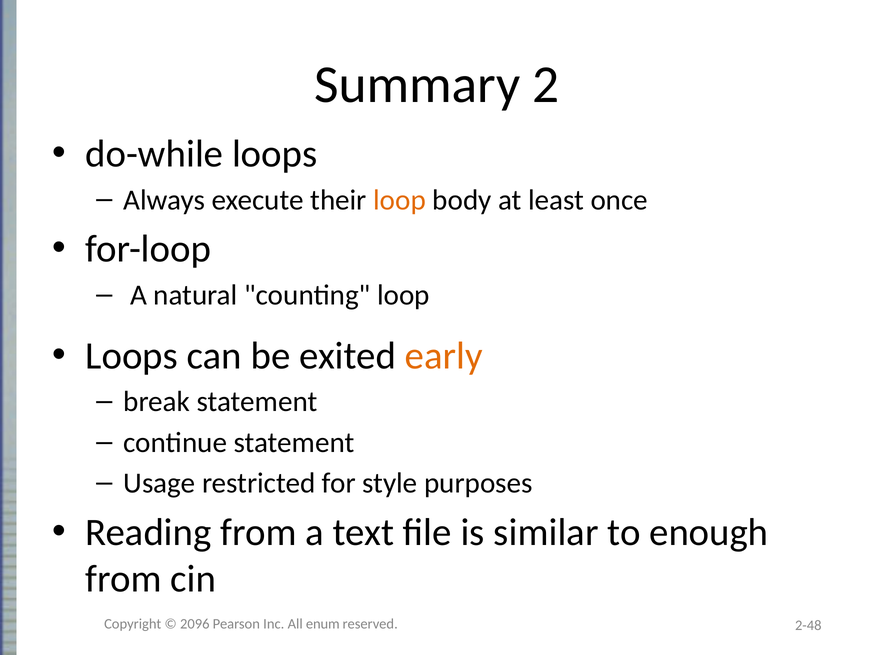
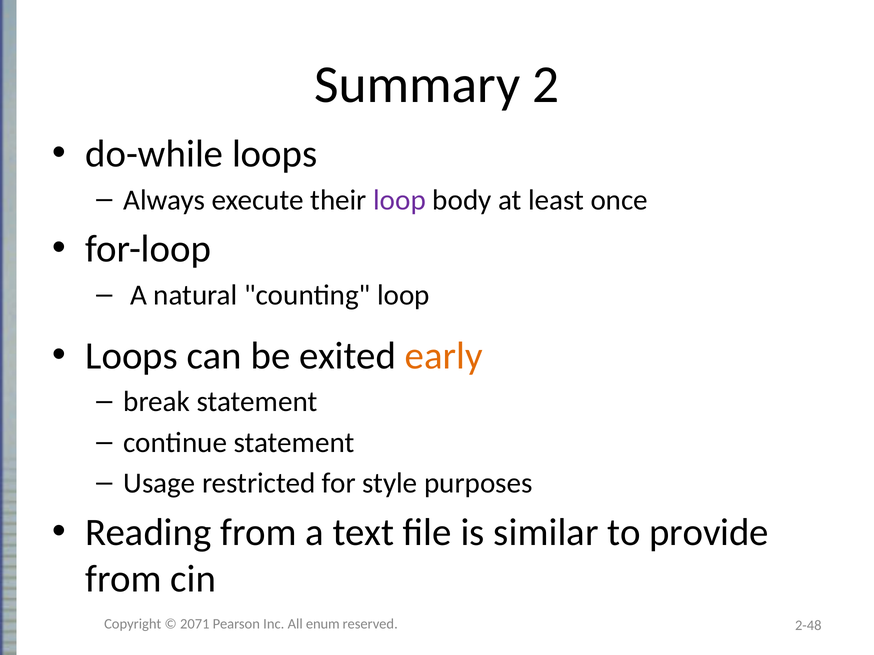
loop at (399, 200) colour: orange -> purple
enough: enough -> provide
2096: 2096 -> 2071
